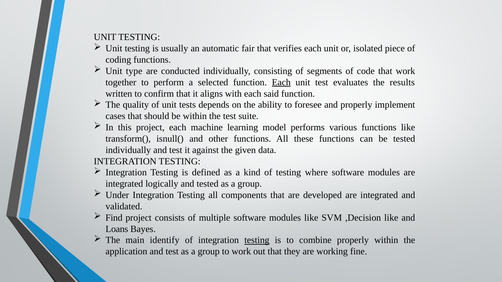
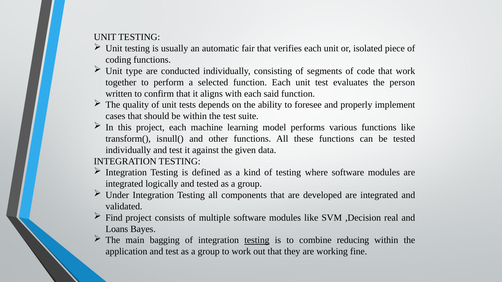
Each at (281, 82) underline: present -> none
results: results -> person
,Decision like: like -> real
identify: identify -> bagging
combine properly: properly -> reducing
